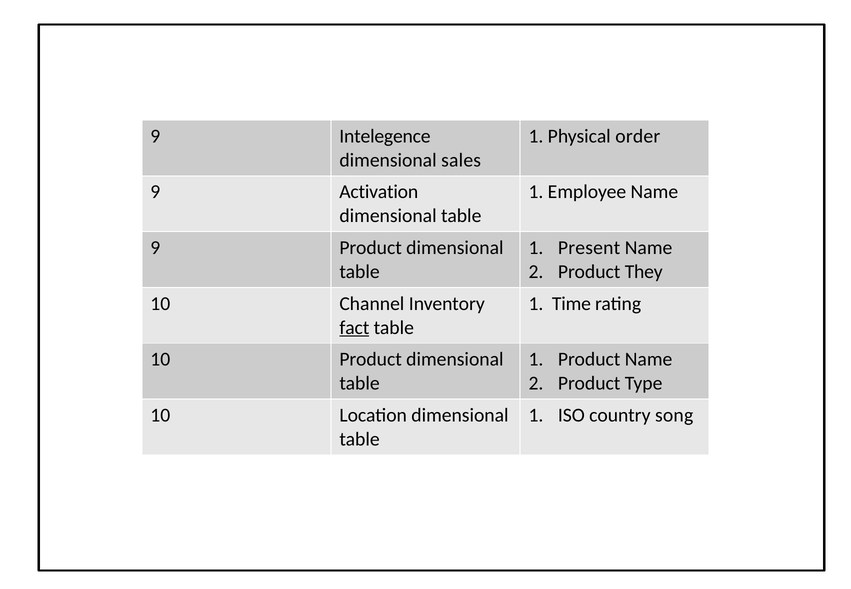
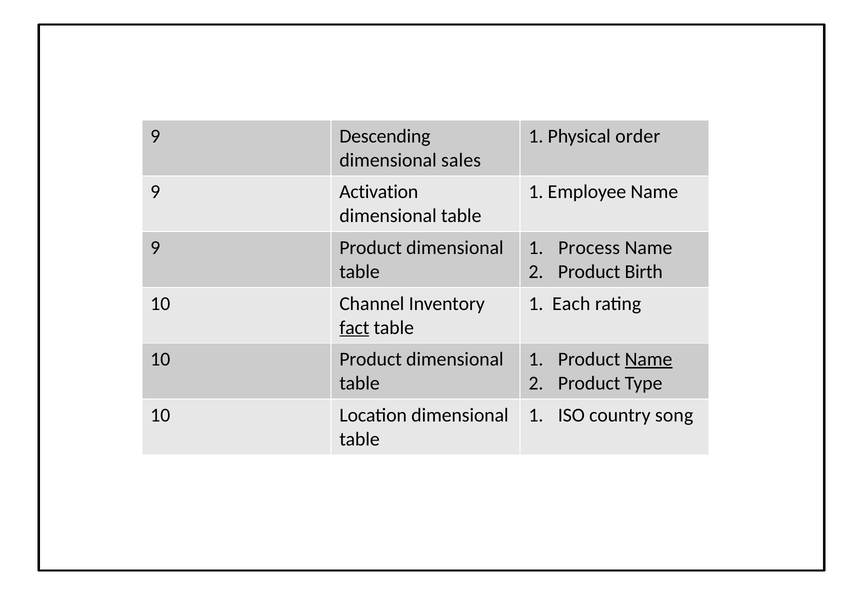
Intelegence: Intelegence -> Descending
Present: Present -> Process
They: They -> Birth
Time: Time -> Each
Name at (649, 359) underline: none -> present
